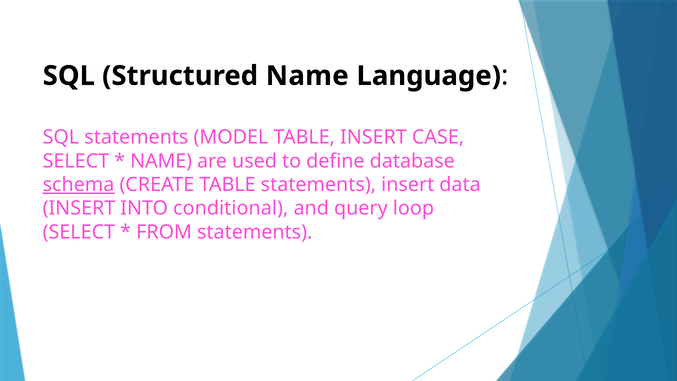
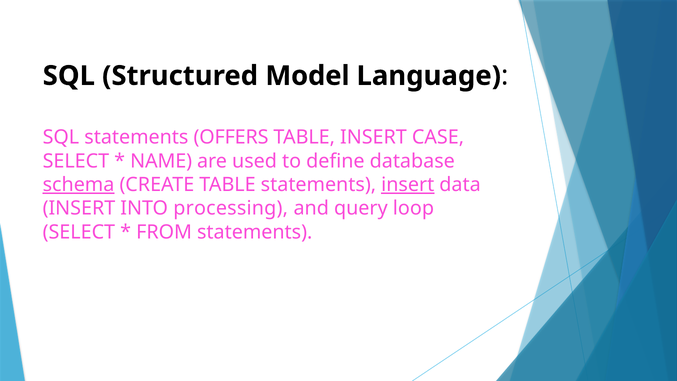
Structured Name: Name -> Model
MODEL: MODEL -> OFFERS
insert at (408, 185) underline: none -> present
conditional: conditional -> processing
